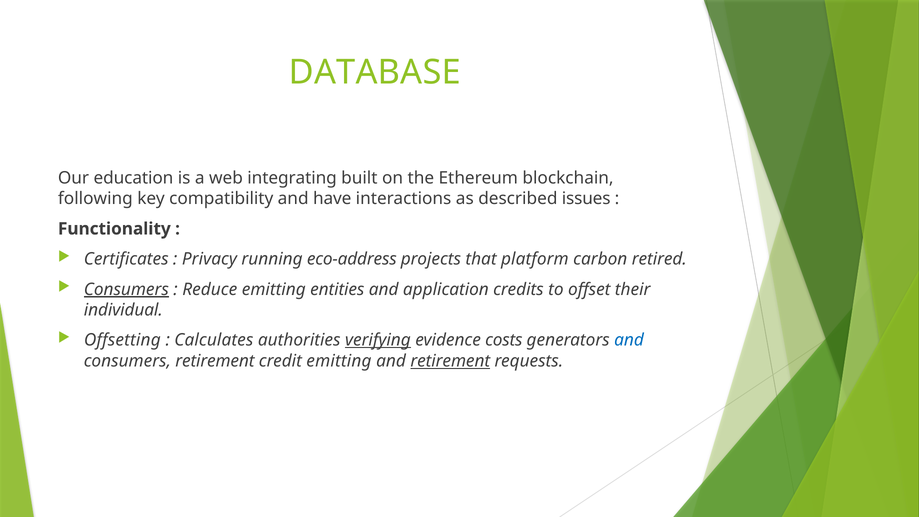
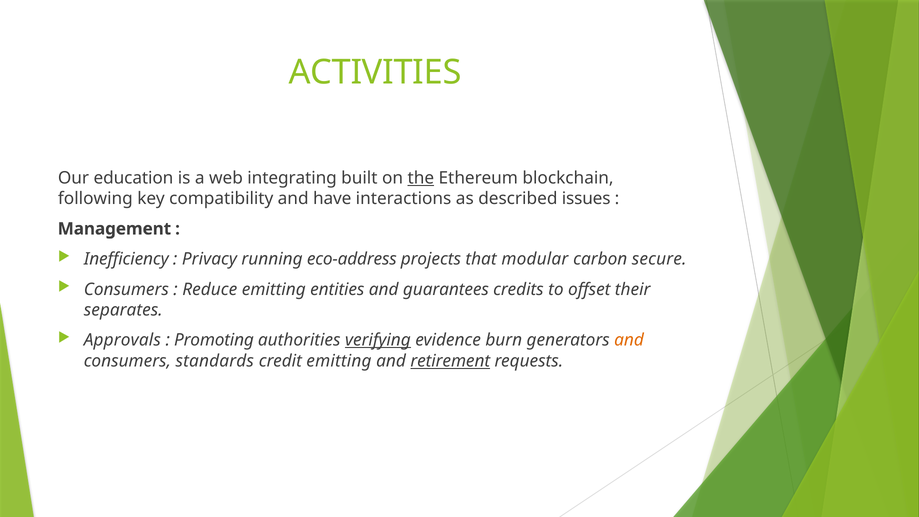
DATABASE: DATABASE -> ACTIVITIES
the underline: none -> present
Functionality: Functionality -> Management
Certificates: Certificates -> Inefficiency
platform: platform -> modular
retired: retired -> secure
Consumers at (126, 289) underline: present -> none
application: application -> guarantees
individual: individual -> separates
Offsetting: Offsetting -> Approvals
Calculates: Calculates -> Promoting
costs: costs -> burn
and at (629, 340) colour: blue -> orange
consumers retirement: retirement -> standards
